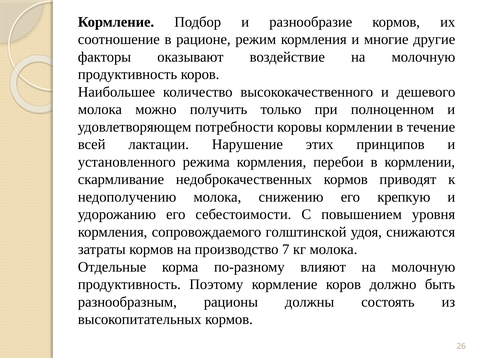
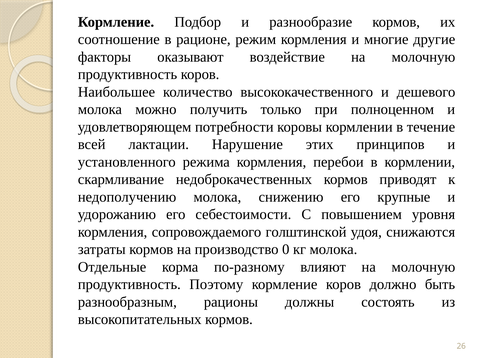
крепкую: крепкую -> крупные
7: 7 -> 0
